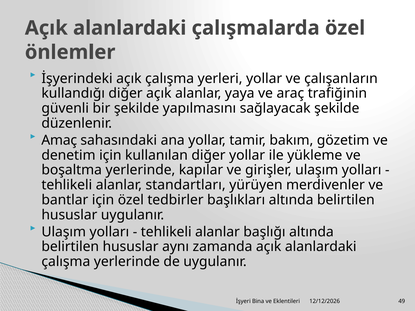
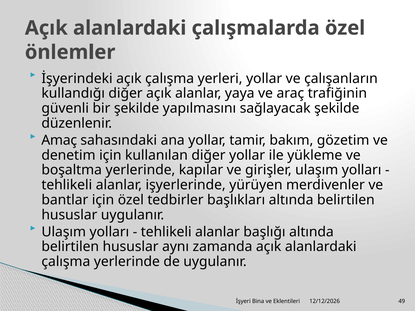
standartları: standartları -> işyerlerinde
